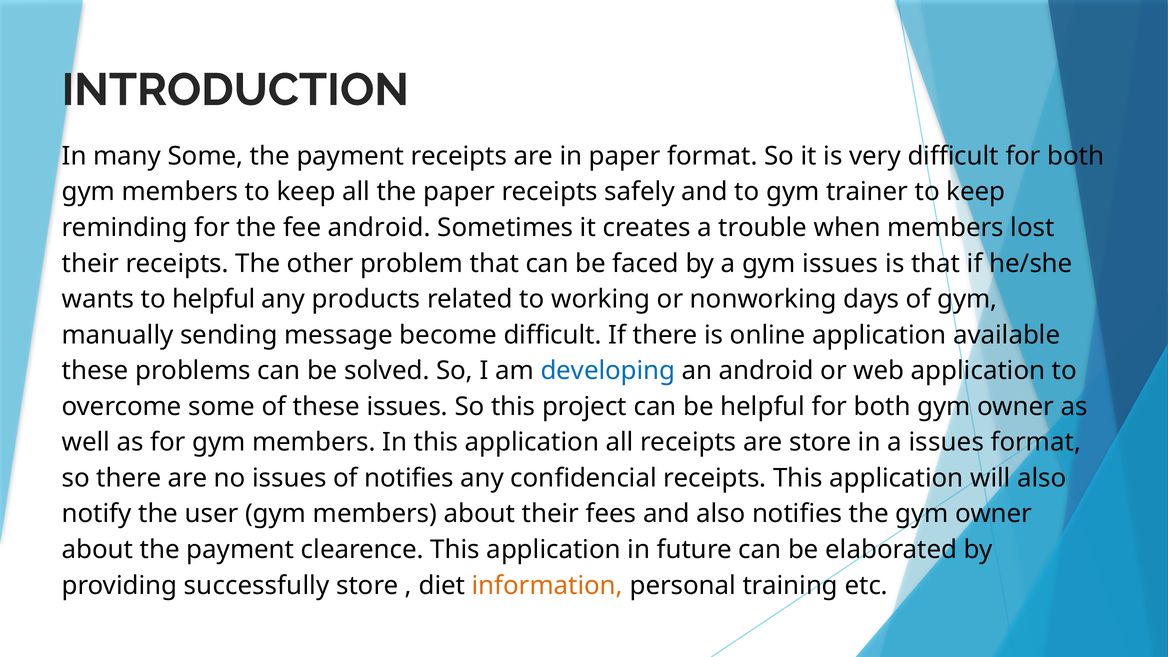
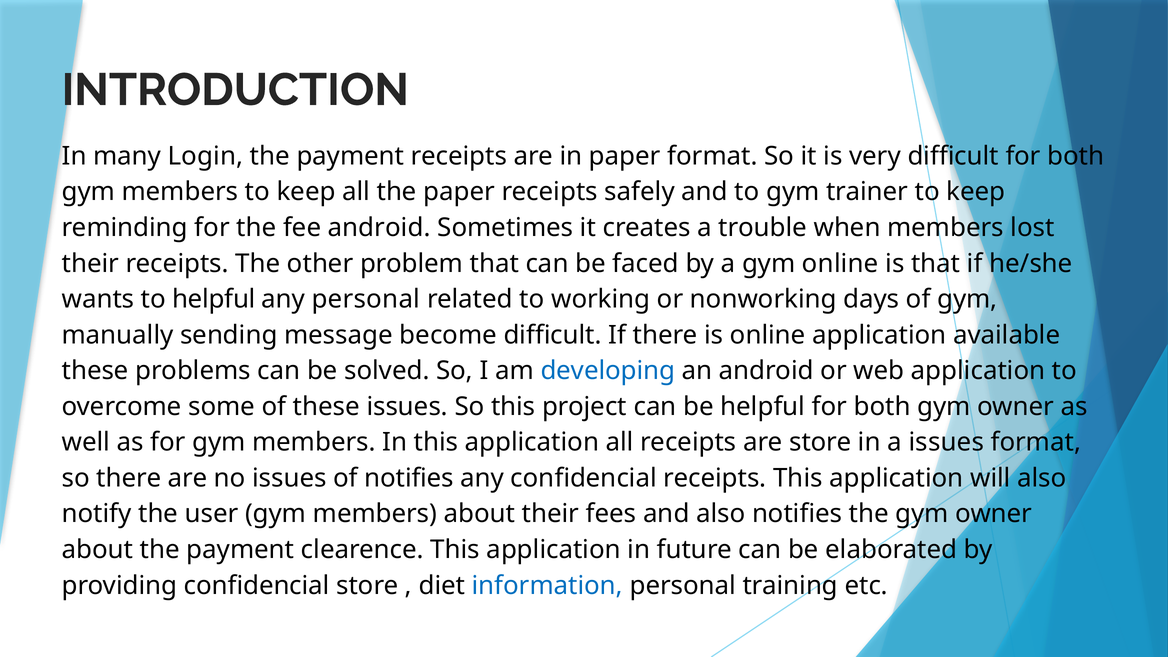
many Some: Some -> Login
gym issues: issues -> online
any products: products -> personal
providing successfully: successfully -> confidencial
information colour: orange -> blue
